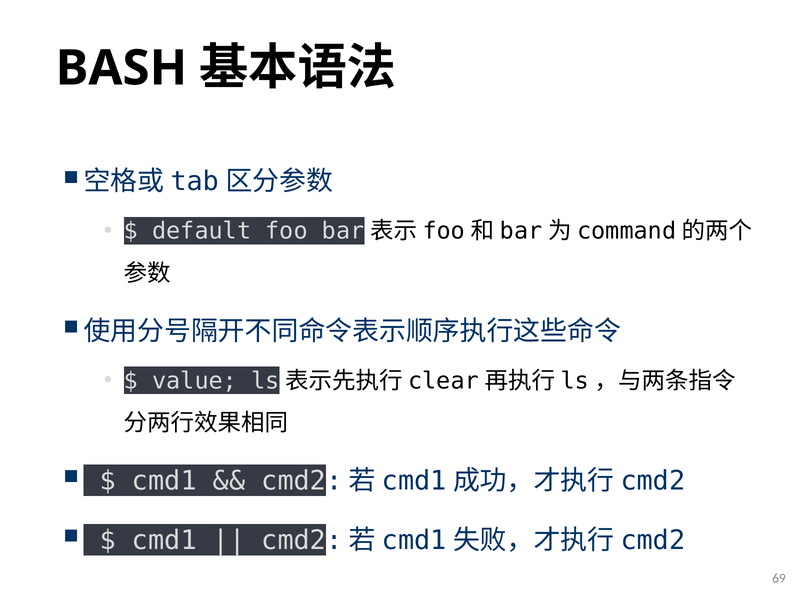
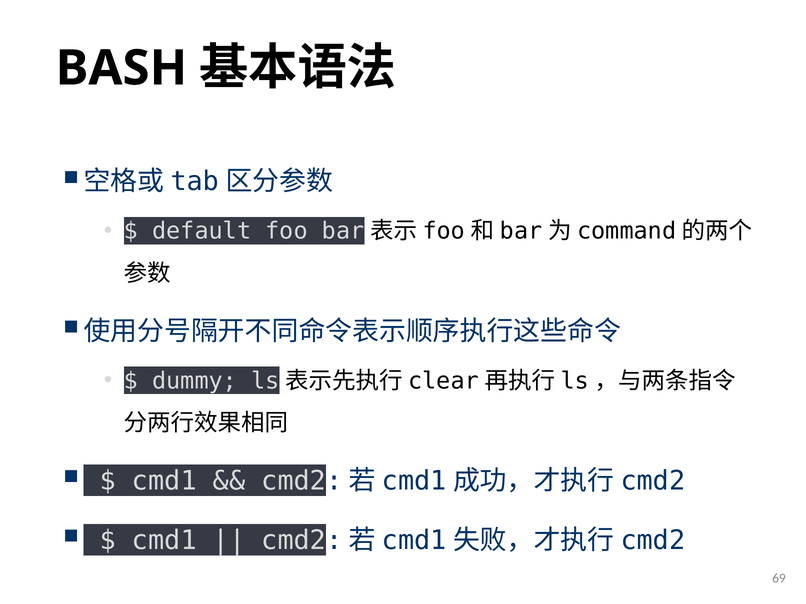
value: value -> dummy
